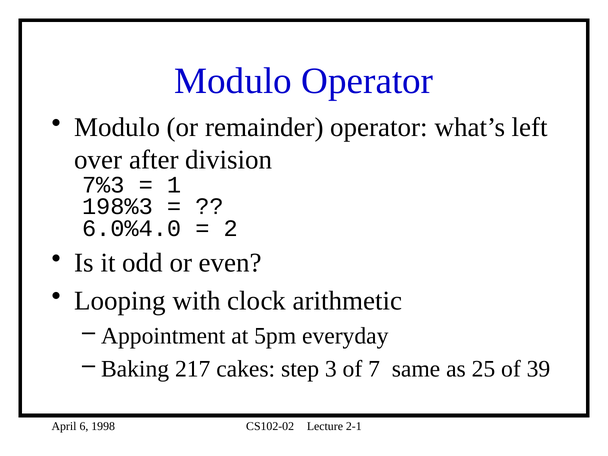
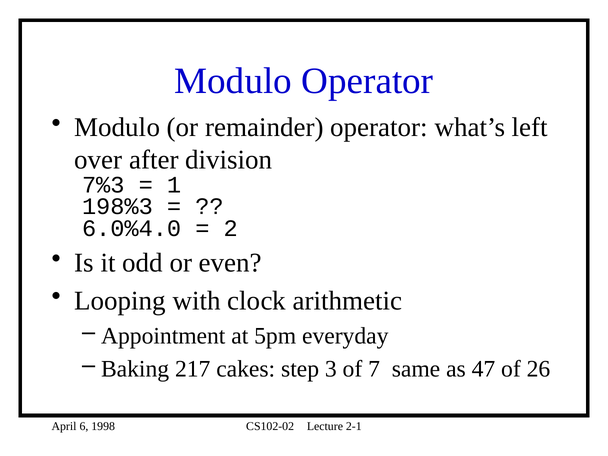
25: 25 -> 47
39: 39 -> 26
